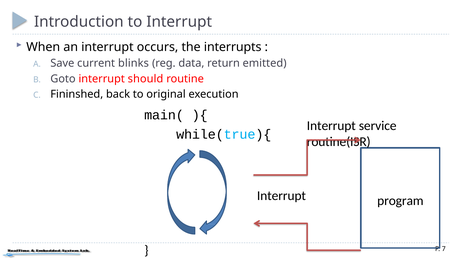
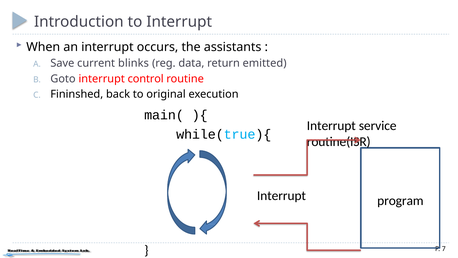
interrupts: interrupts -> assistants
should: should -> control
